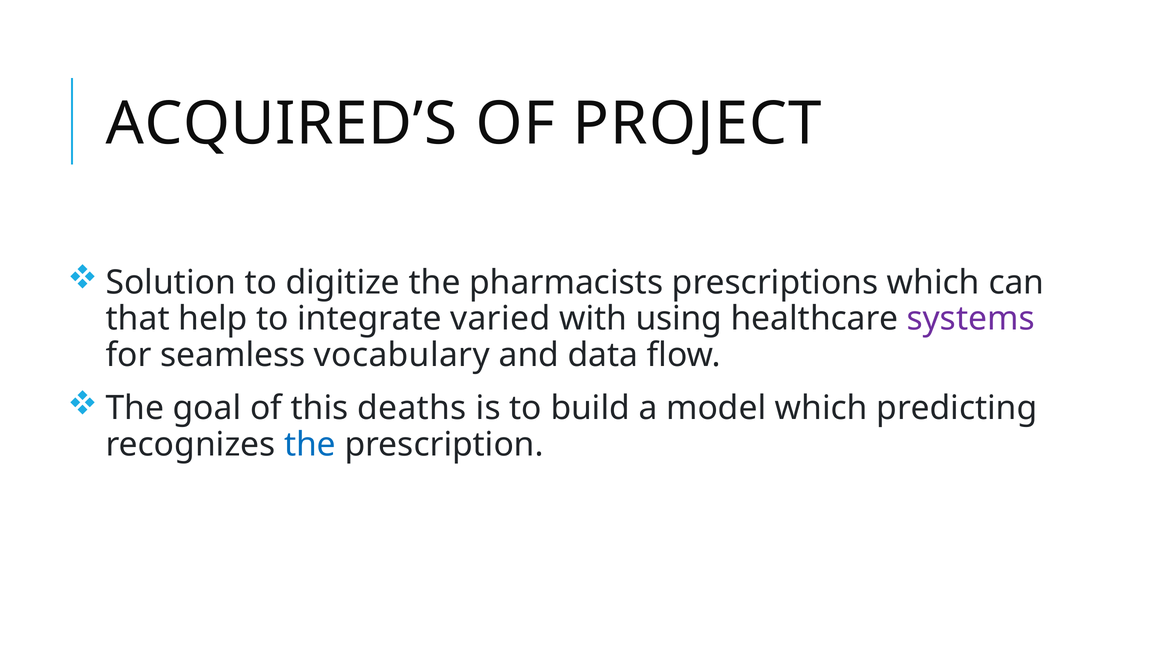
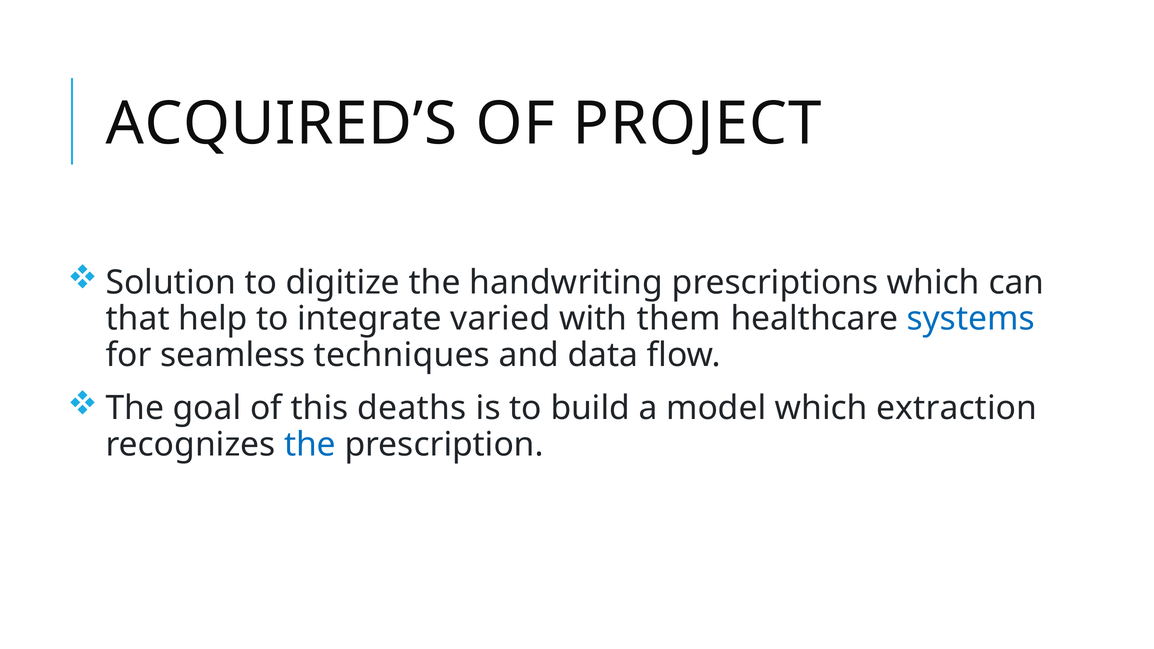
pharmacists: pharmacists -> handwriting
using: using -> them
systems colour: purple -> blue
vocabulary: vocabulary -> techniques
predicting: predicting -> extraction
